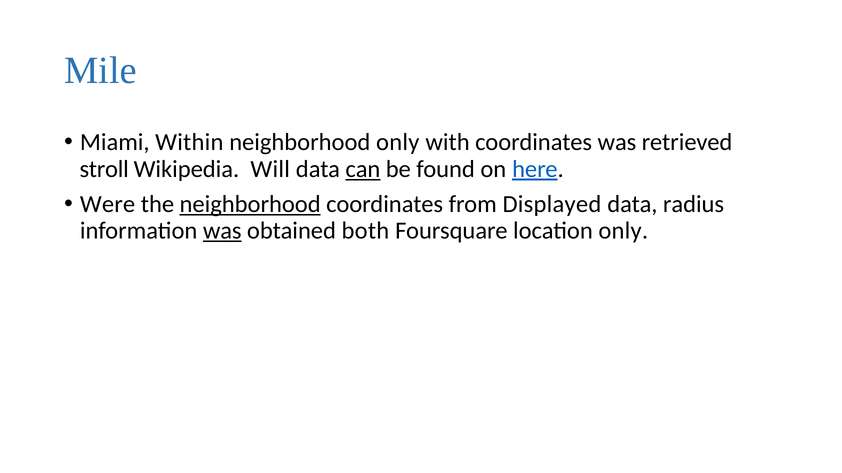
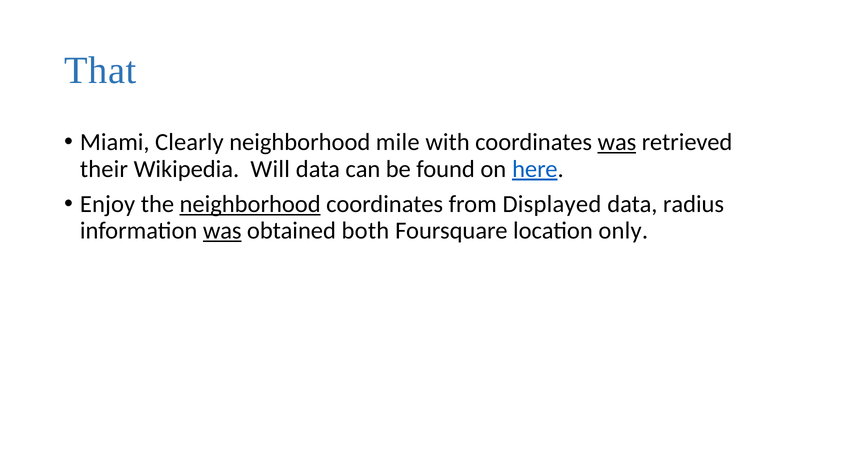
Mile: Mile -> That
Within: Within -> Clearly
neighborhood only: only -> mile
was at (617, 142) underline: none -> present
stroll: stroll -> their
can underline: present -> none
Were: Were -> Enjoy
